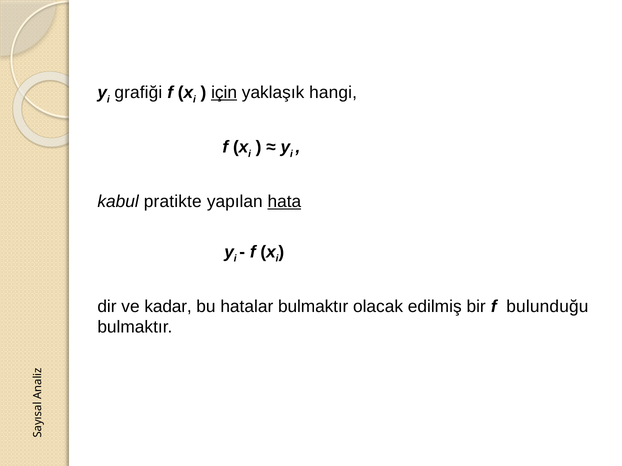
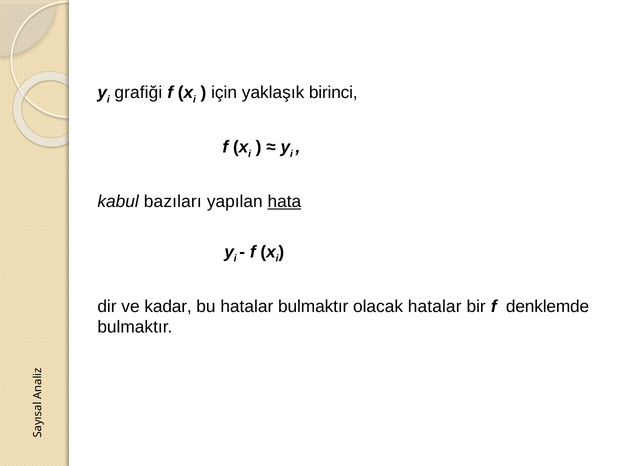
için underline: present -> none
hangi: hangi -> birinci
pratikte: pratikte -> bazıları
olacak edilmiş: edilmiş -> hatalar
bulunduğu: bulunduğu -> denklemde
